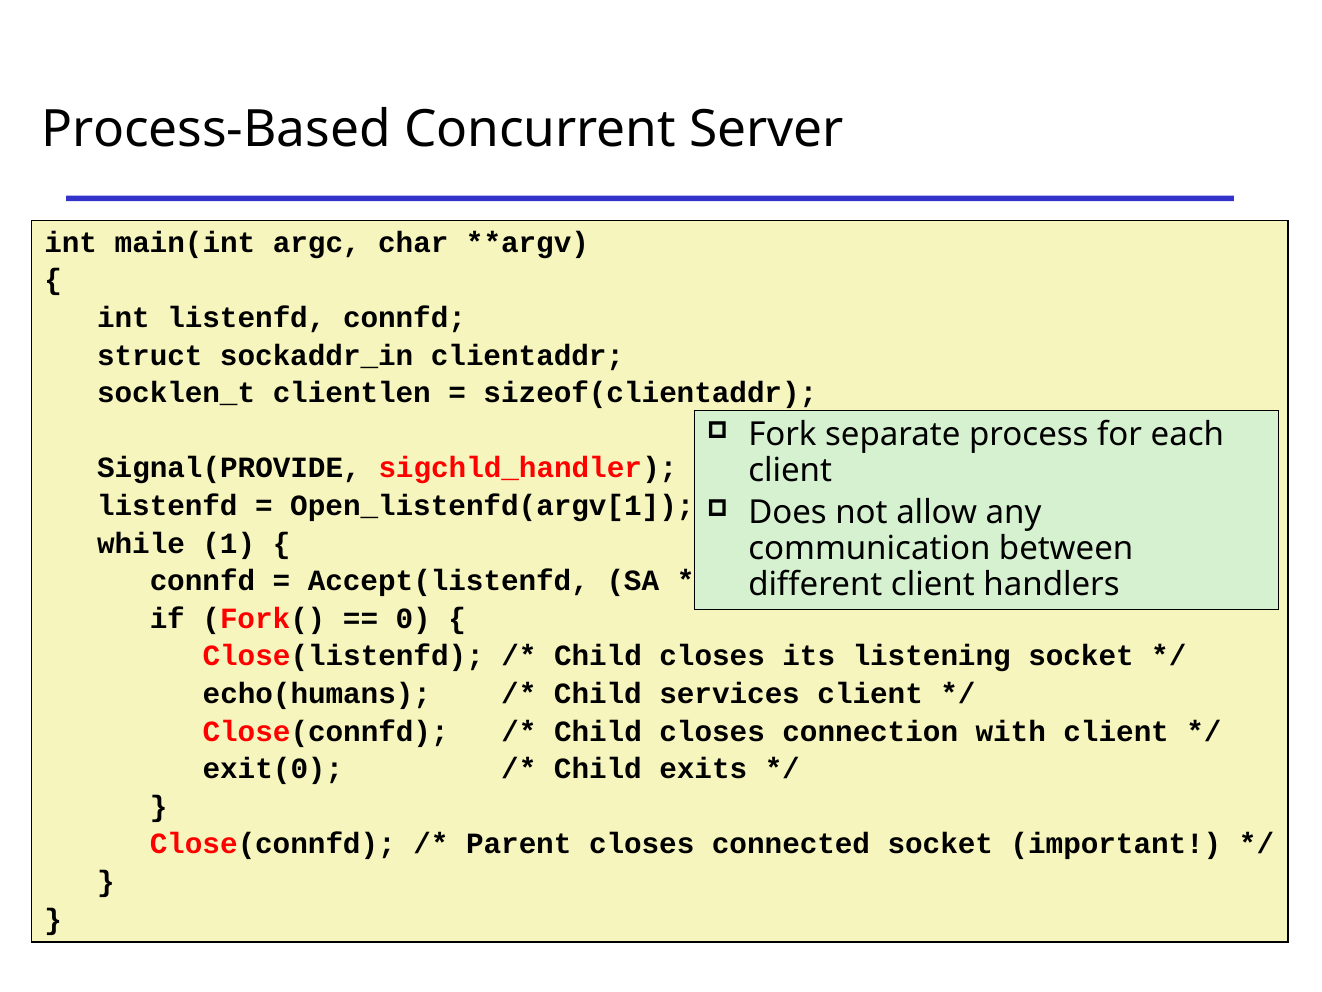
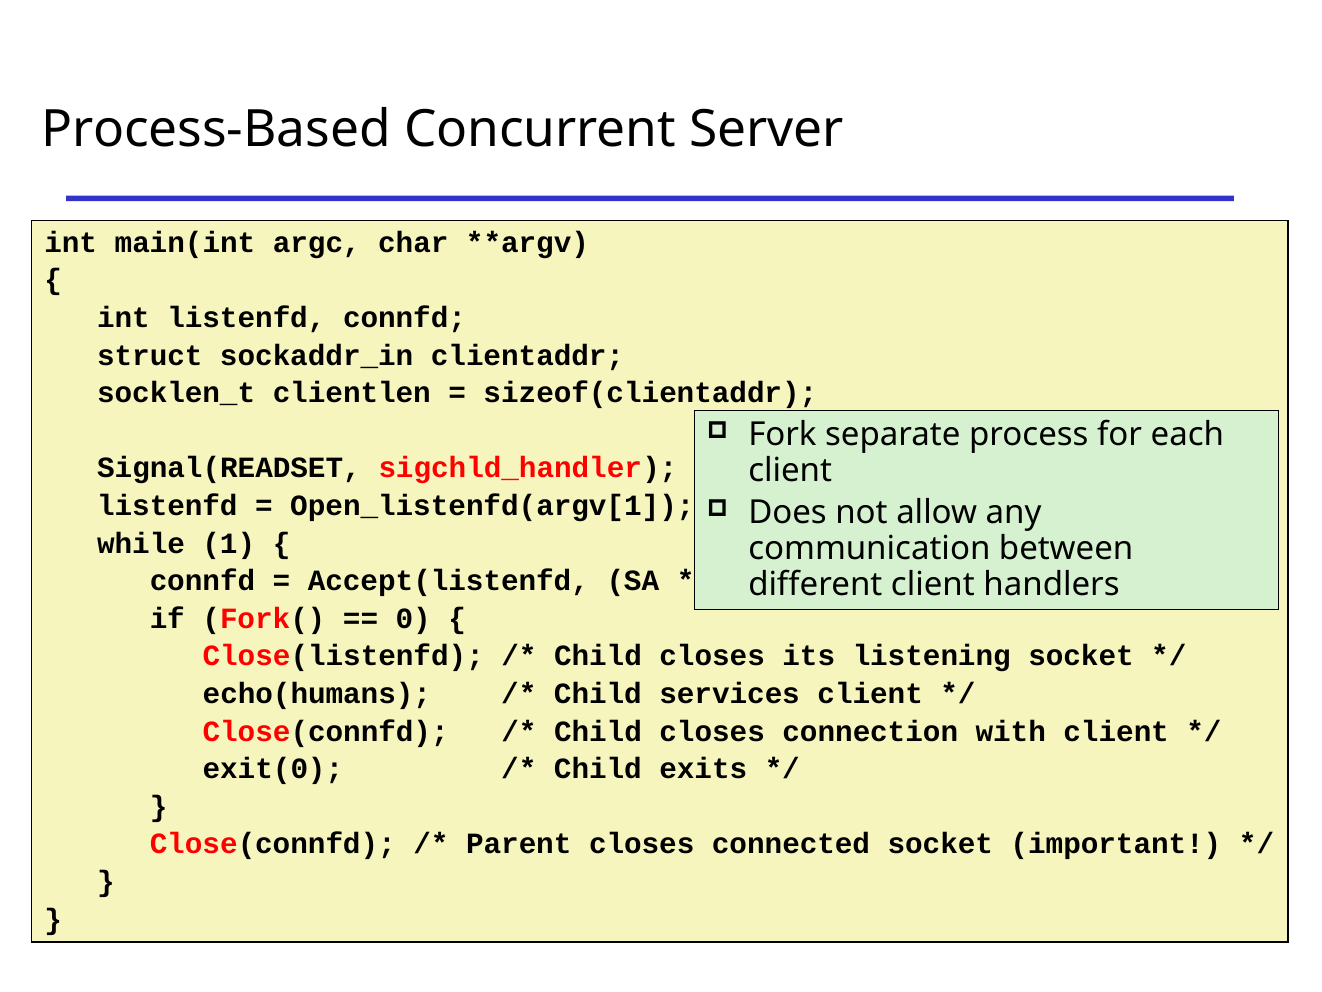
Signal(PROVIDE: Signal(PROVIDE -> Signal(READSET
